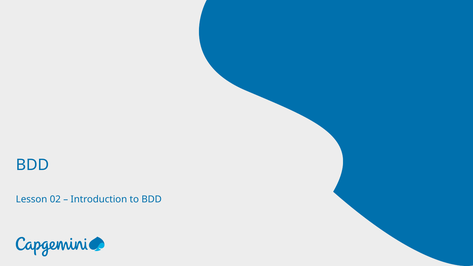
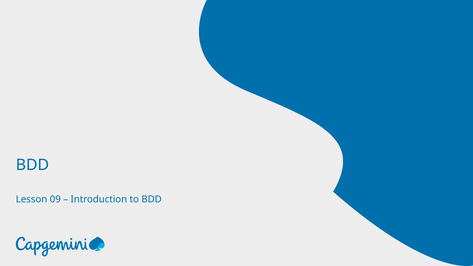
02: 02 -> 09
